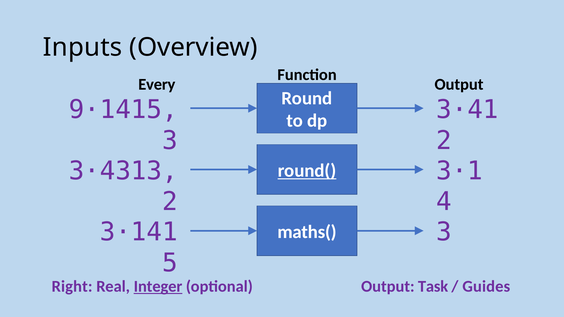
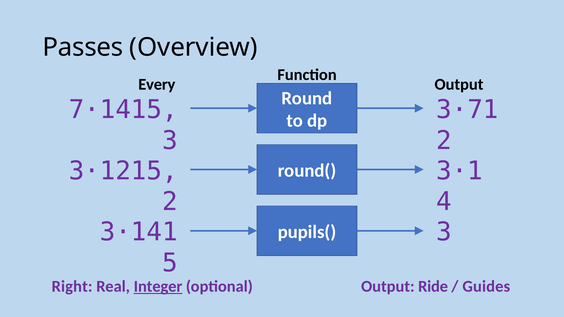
Inputs: Inputs -> Passes
9·1415: 9·1415 -> 7·1415
3·41: 3·41 -> 3·71
3·4313: 3·4313 -> 3·1215
round( underline: present -> none
maths(: maths( -> pupils(
Task: Task -> Ride
